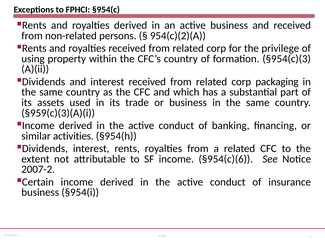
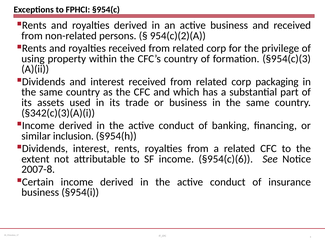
§959(c)(3)(A)(i: §959(c)(3)(A)(i -> §342(c)(3)(A)(i
activities: activities -> inclusion
2007-2: 2007-2 -> 2007-8
